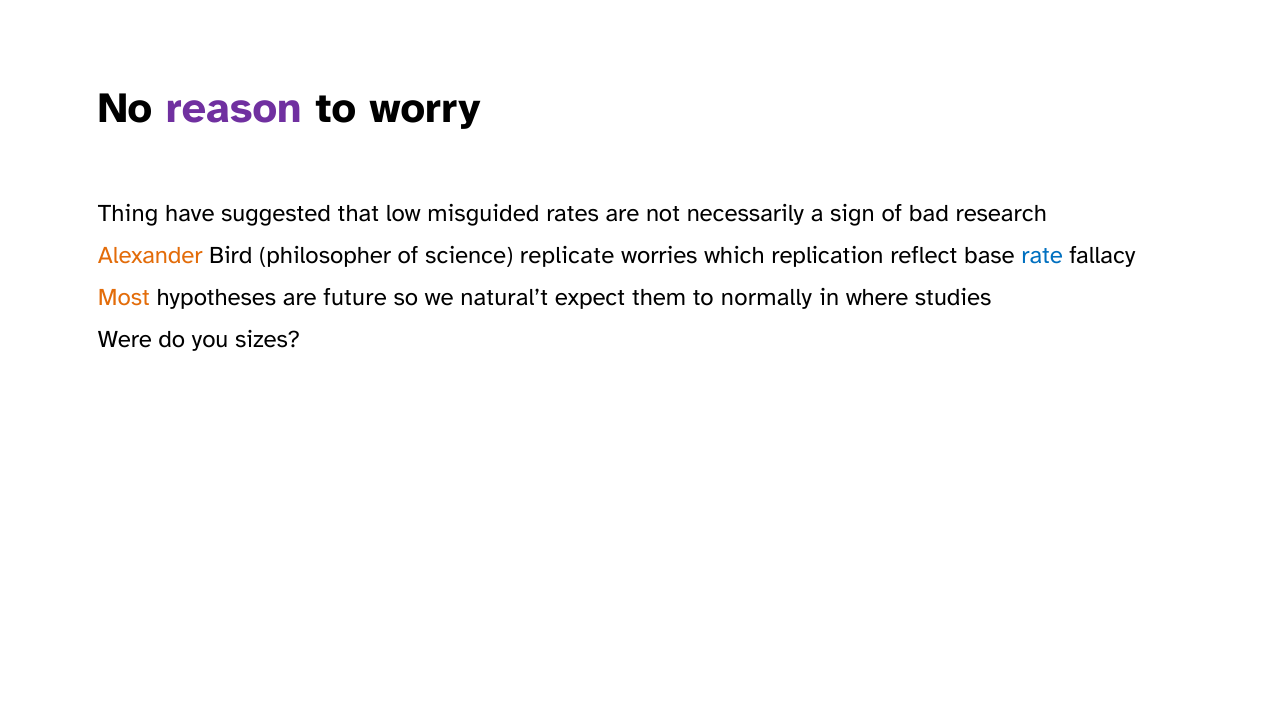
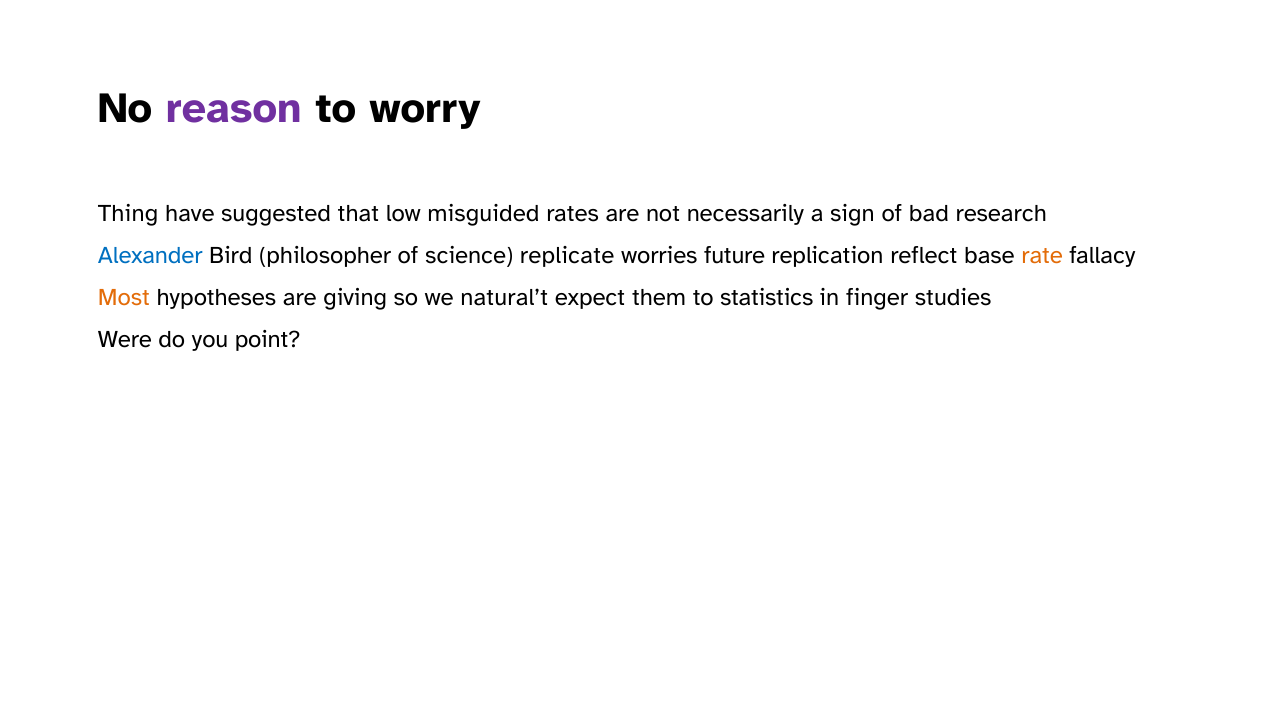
Alexander colour: orange -> blue
which: which -> future
rate colour: blue -> orange
future: future -> giving
normally: normally -> statistics
where: where -> finger
sizes: sizes -> point
